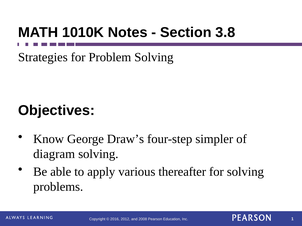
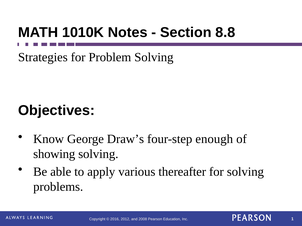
3.8: 3.8 -> 8.8
simpler: simpler -> enough
diagram: diagram -> showing
